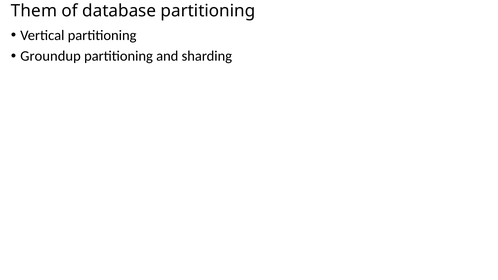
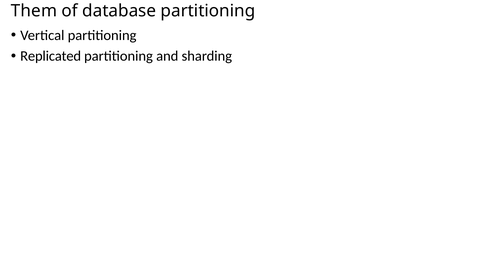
Groundup: Groundup -> Replicated
